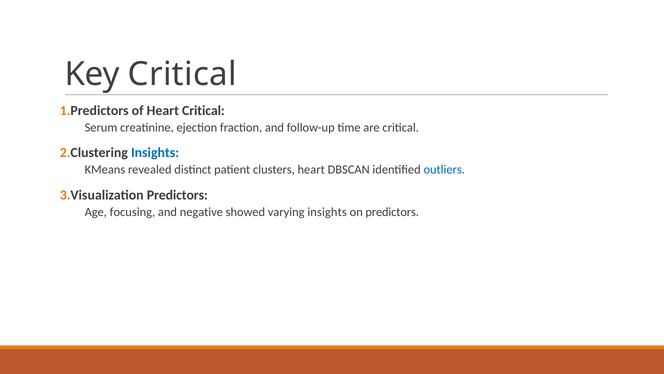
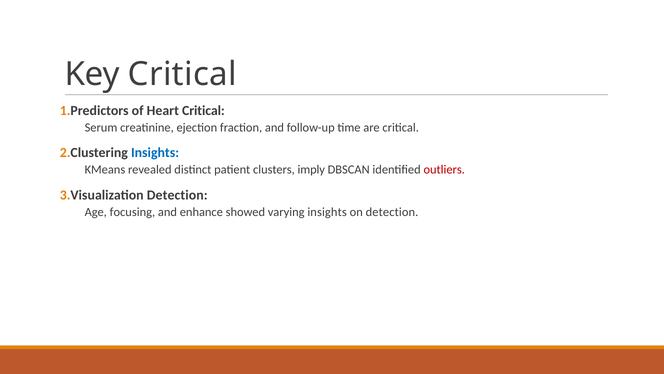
clusters heart: heart -> imply
outliers colour: blue -> red
Predictors at (177, 195): Predictors -> Detection
negative: negative -> enhance
on predictors: predictors -> detection
